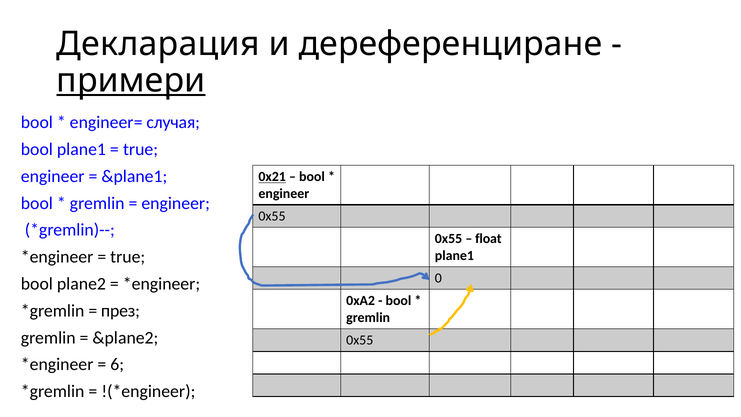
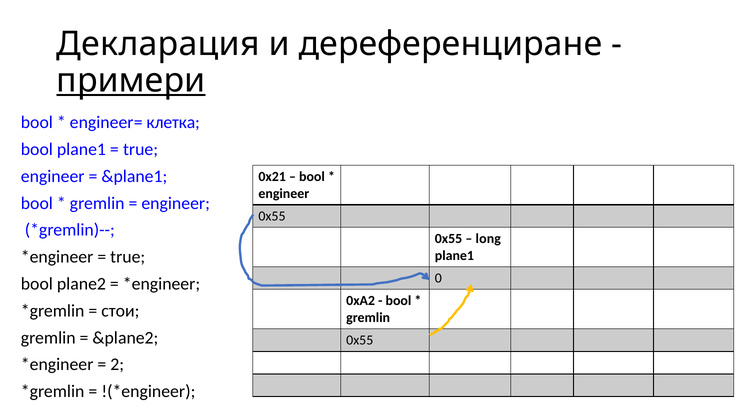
случая: случая -> клетка
0x21 underline: present -> none
float: float -> long
през: през -> стои
6: 6 -> 2
